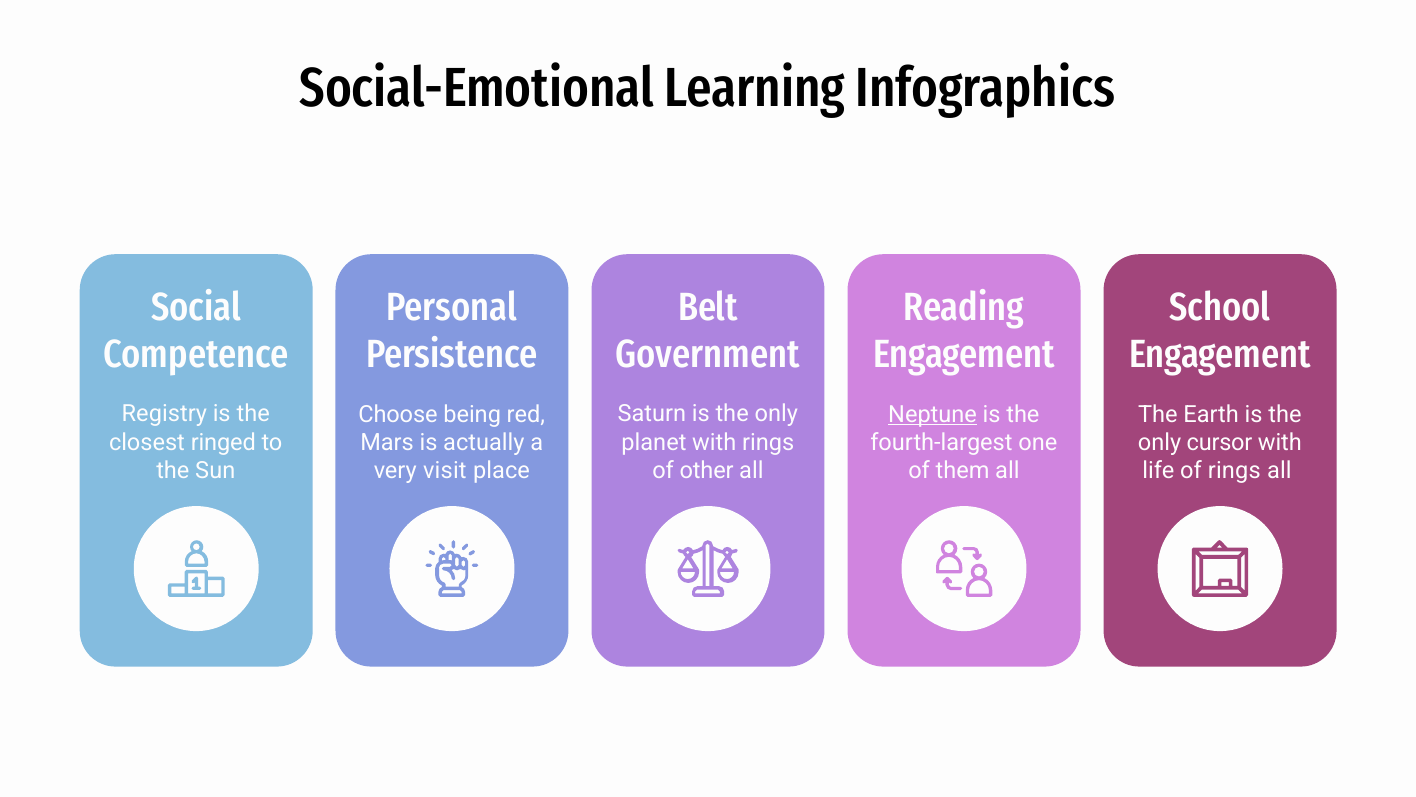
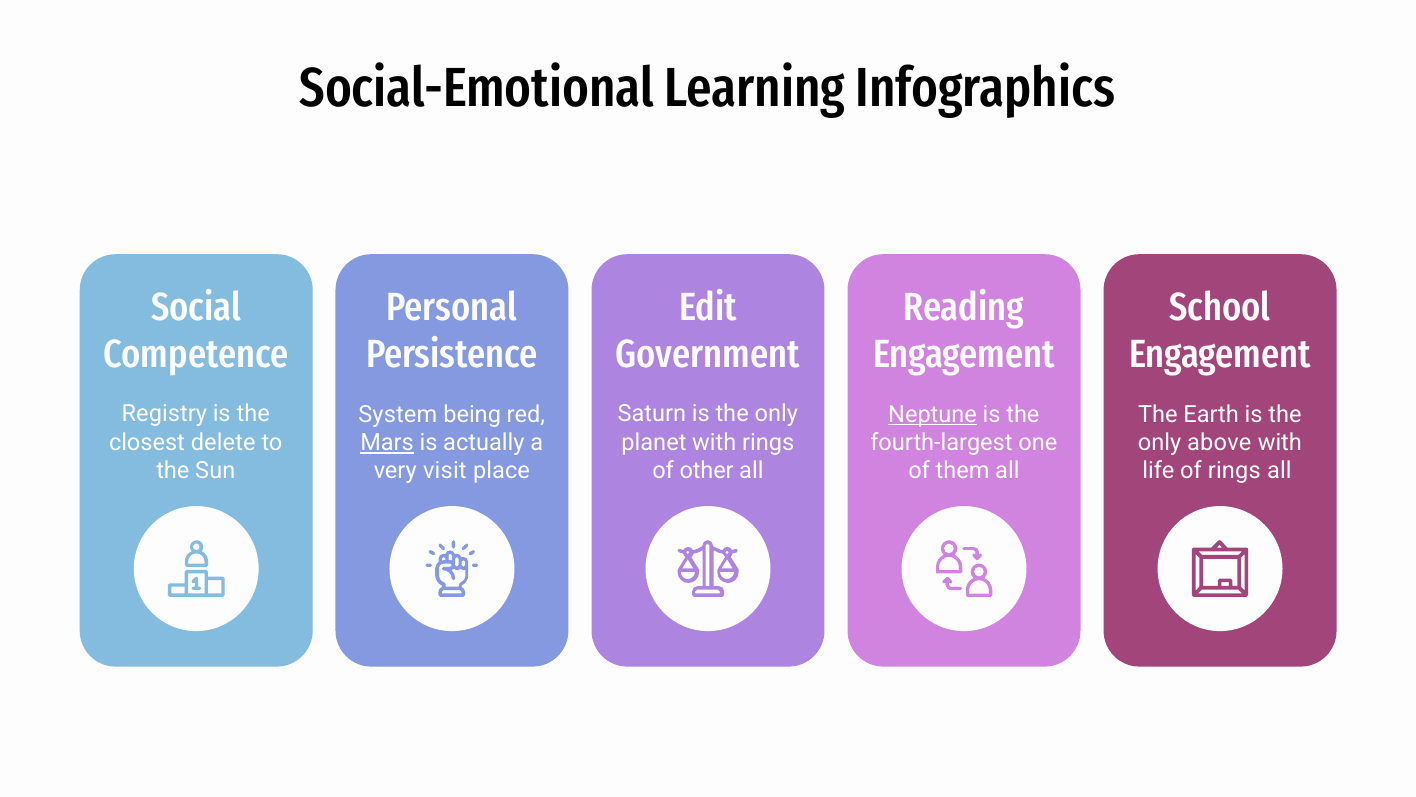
Belt: Belt -> Edit
Choose: Choose -> System
ringed: ringed -> delete
Mars underline: none -> present
cursor: cursor -> above
